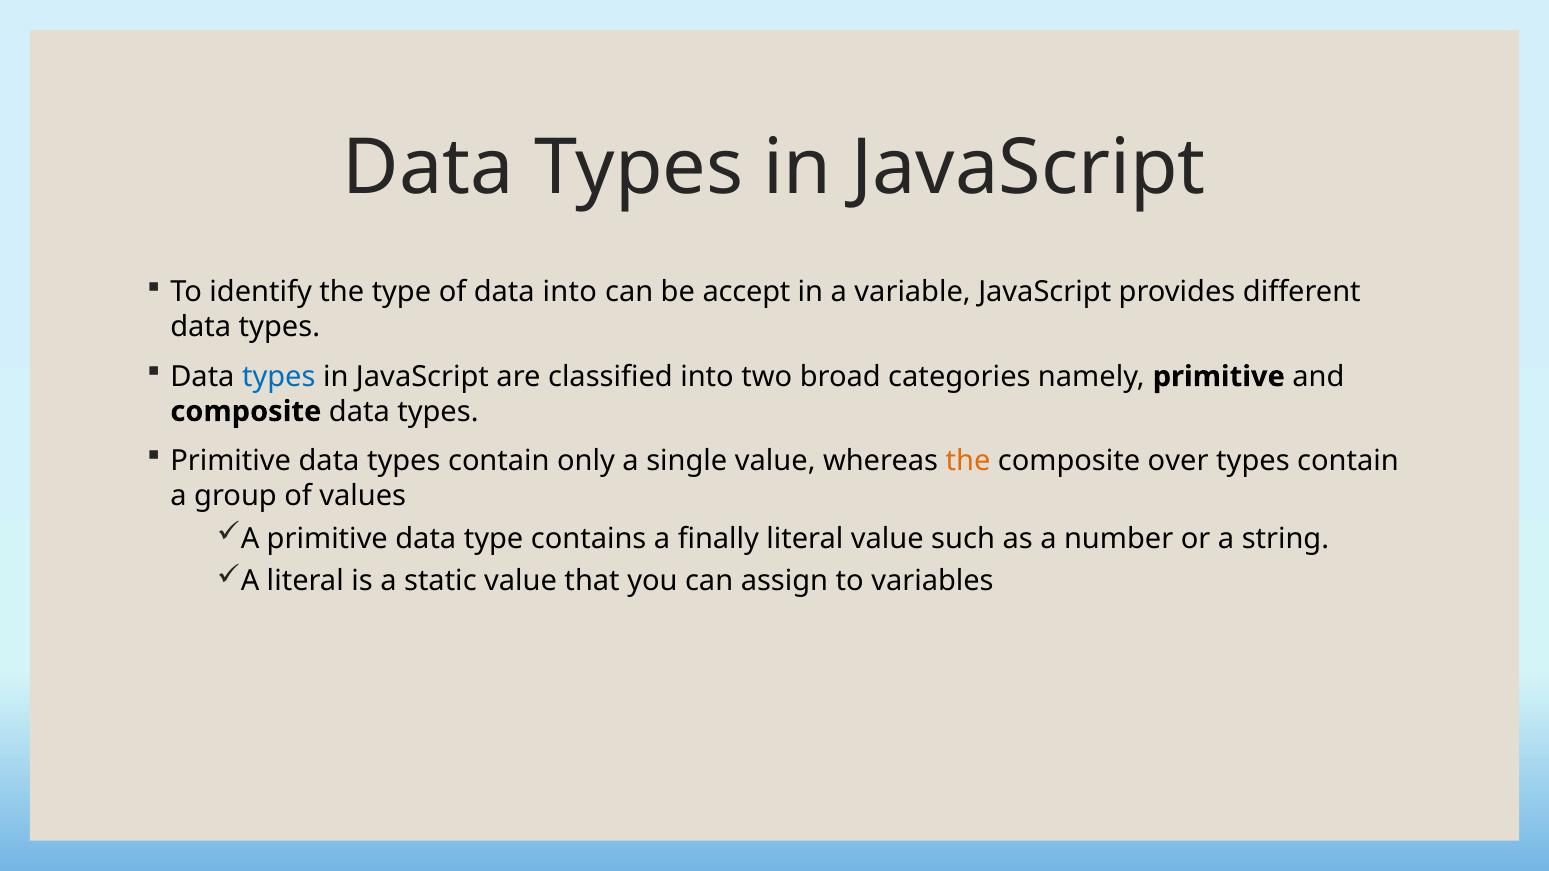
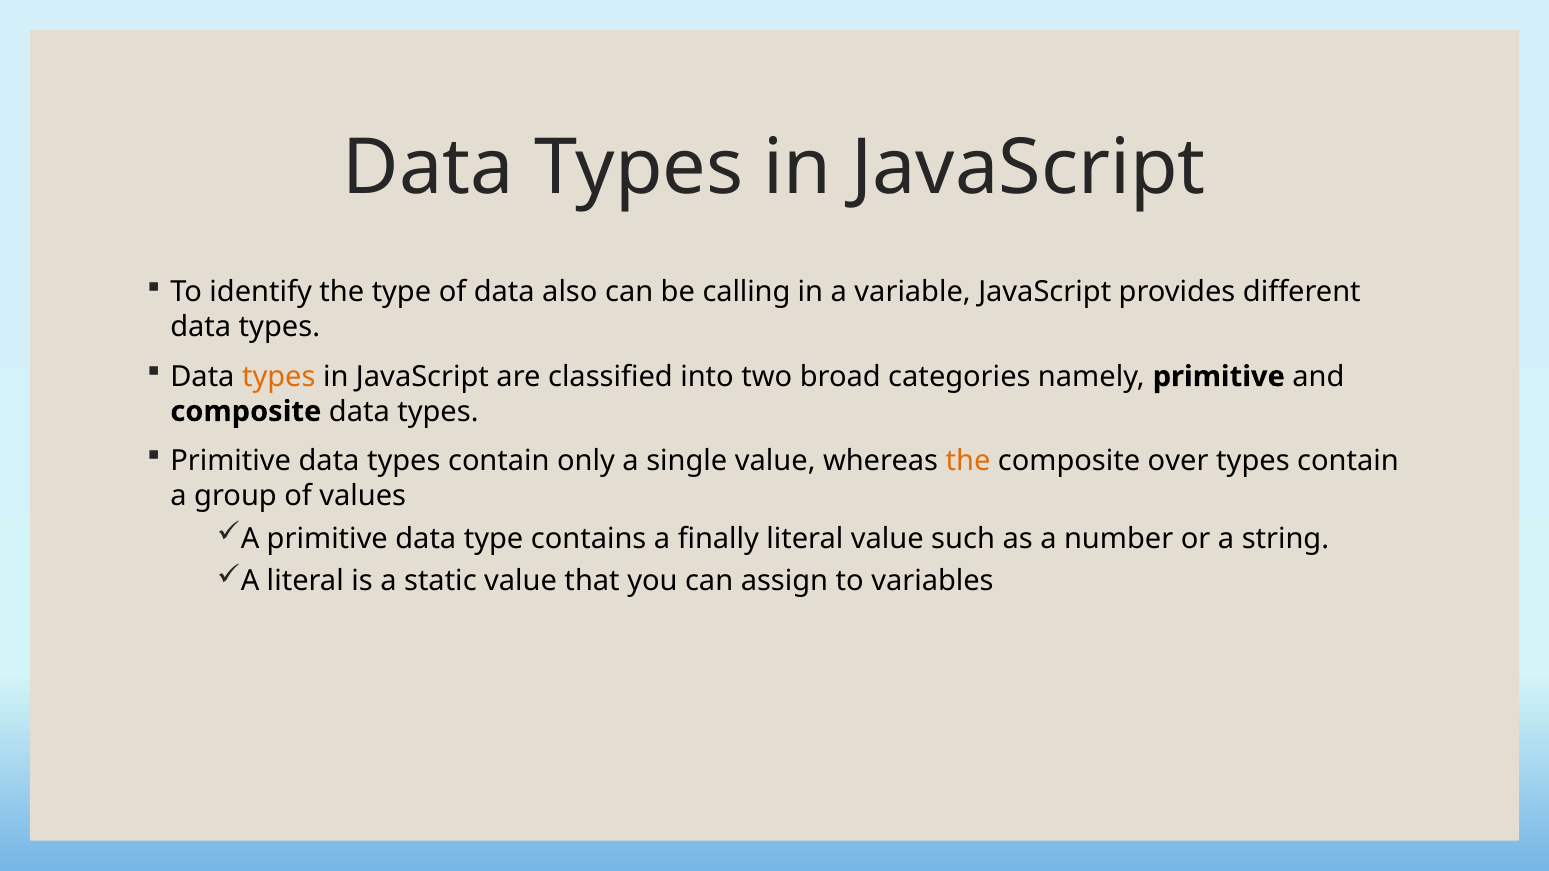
data into: into -> also
accept: accept -> calling
types at (279, 377) colour: blue -> orange
